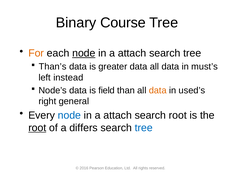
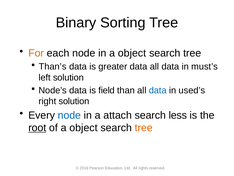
Course: Course -> Sorting
node at (84, 53) underline: present -> none
attach at (132, 53): attach -> object
left instead: instead -> solution
data at (158, 90) colour: orange -> blue
right general: general -> solution
search root: root -> less
of a differs: differs -> object
tree at (144, 127) colour: blue -> orange
